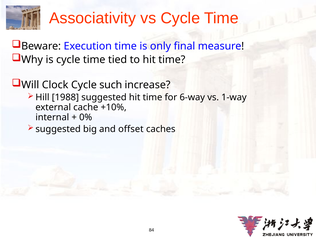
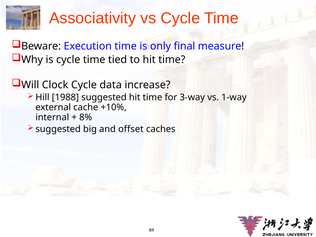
such: such -> data
6-way: 6-way -> 3-way
0%: 0% -> 8%
